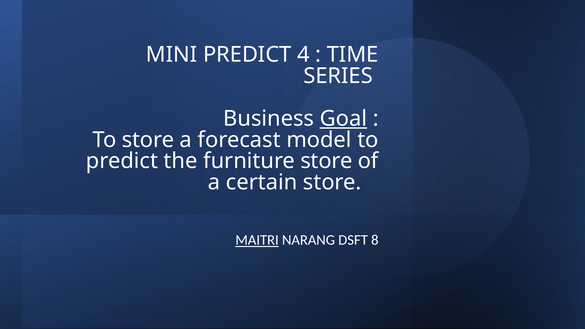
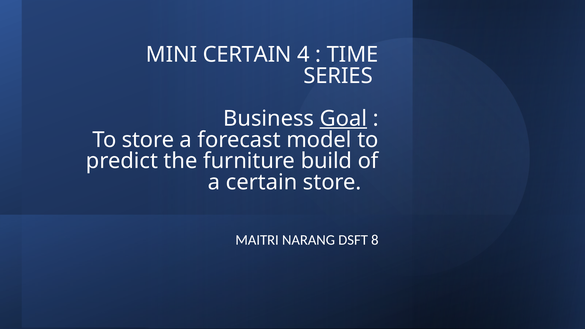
MINI PREDICT: PREDICT -> CERTAIN
furniture store: store -> build
MAITRI underline: present -> none
